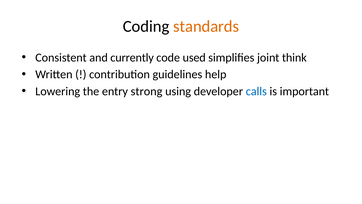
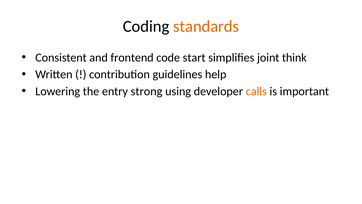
currently: currently -> frontend
used: used -> start
calls colour: blue -> orange
